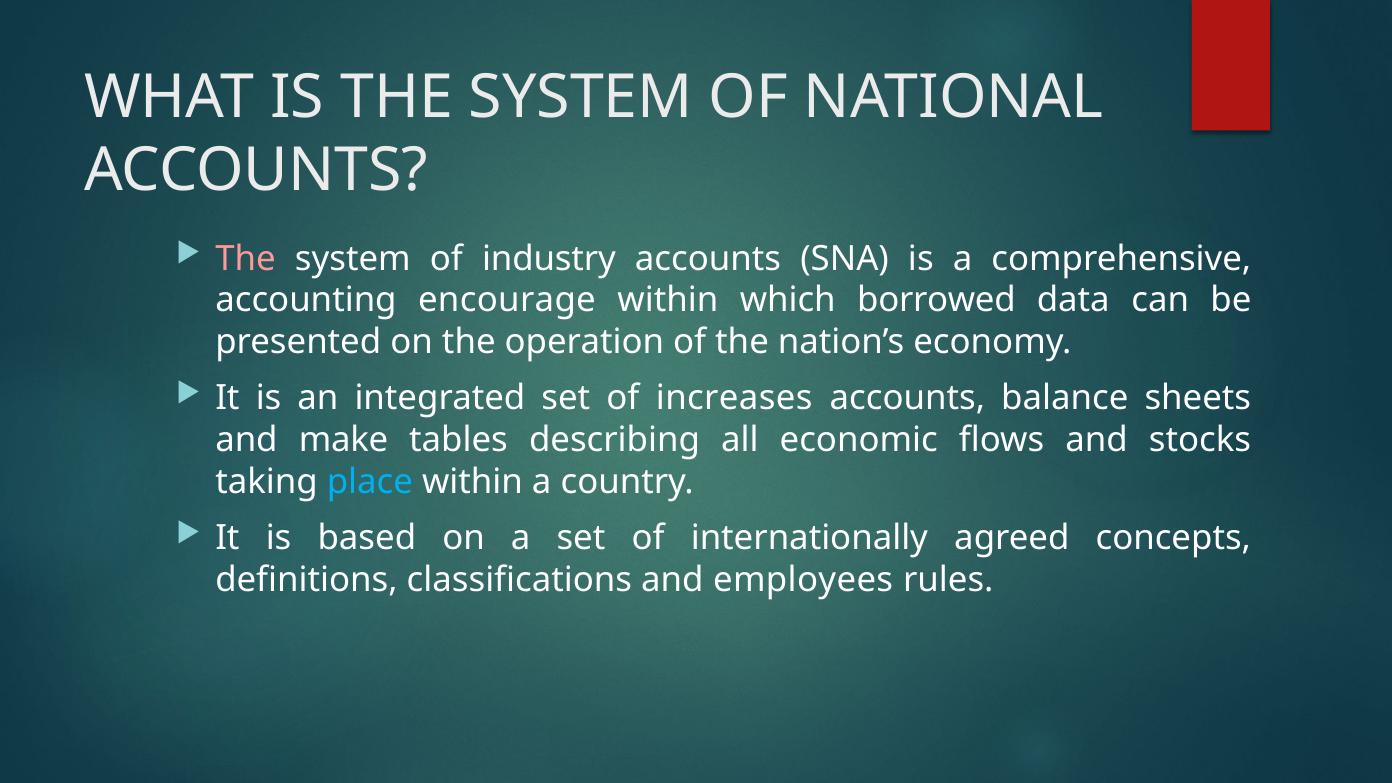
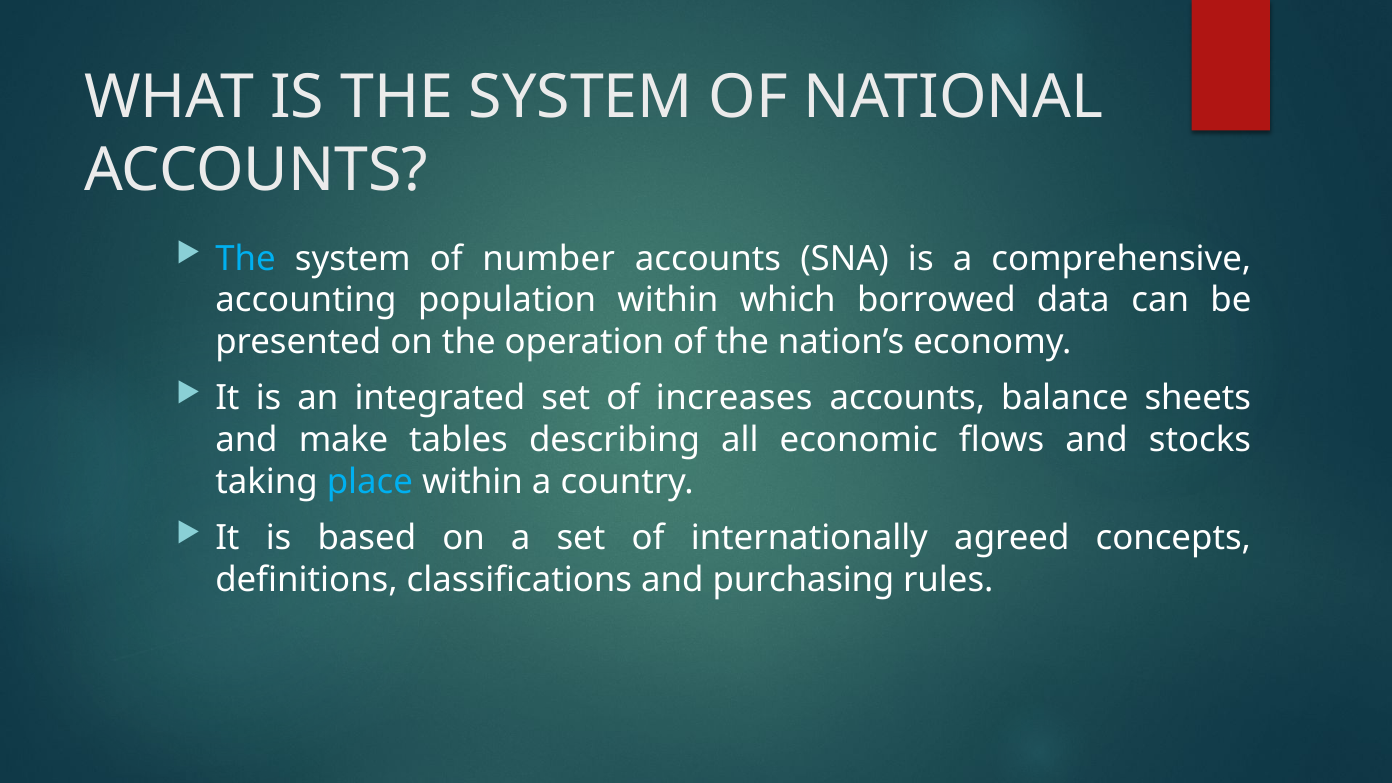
The at (246, 259) colour: pink -> light blue
industry: industry -> number
encourage: encourage -> population
employees: employees -> purchasing
